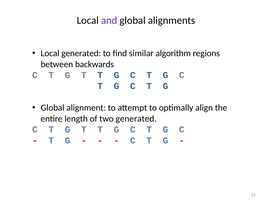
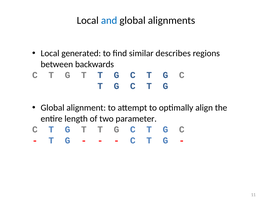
and colour: purple -> blue
algorithm: algorithm -> describes
two generated: generated -> parameter
